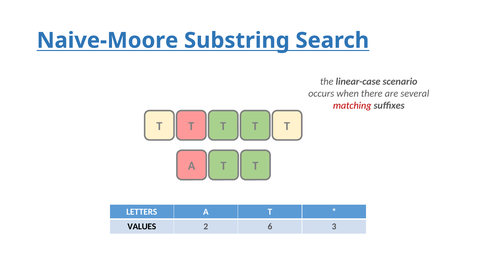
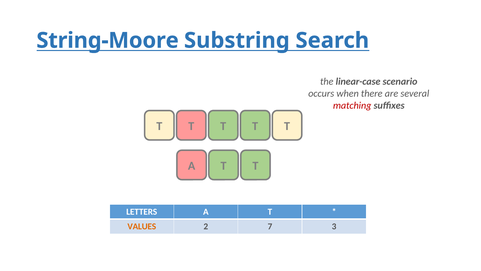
Naive-Moore: Naive-Moore -> String-Moore
VALUES colour: black -> orange
6: 6 -> 7
